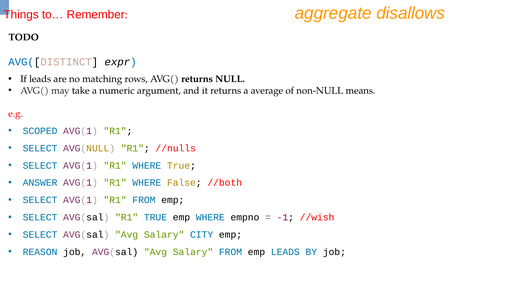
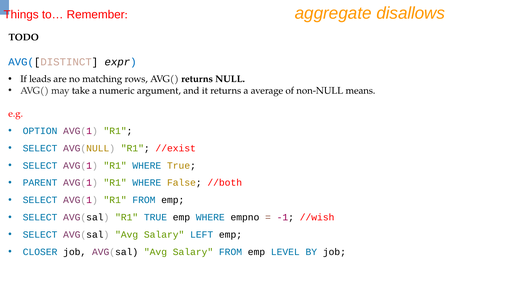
SCOPED: SCOPED -> OPTION
//nulls: //nulls -> //exist
ANSWER: ANSWER -> PARENT
CITY: CITY -> LEFT
REASON: REASON -> CLOSER
emp LEADS: LEADS -> LEVEL
